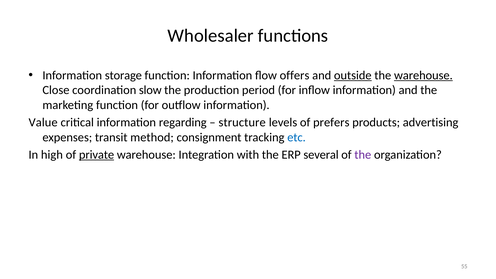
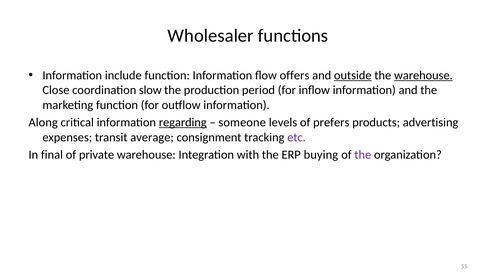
storage: storage -> include
Value: Value -> Along
regarding underline: none -> present
structure: structure -> someone
method: method -> average
etc colour: blue -> purple
high: high -> final
private underline: present -> none
several: several -> buying
